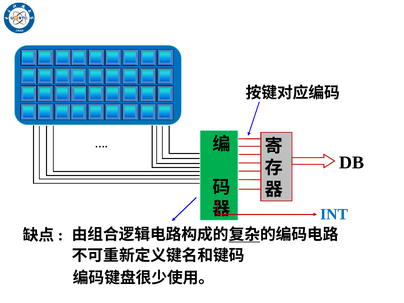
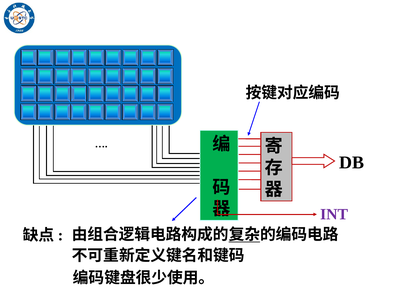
INT colour: blue -> purple
